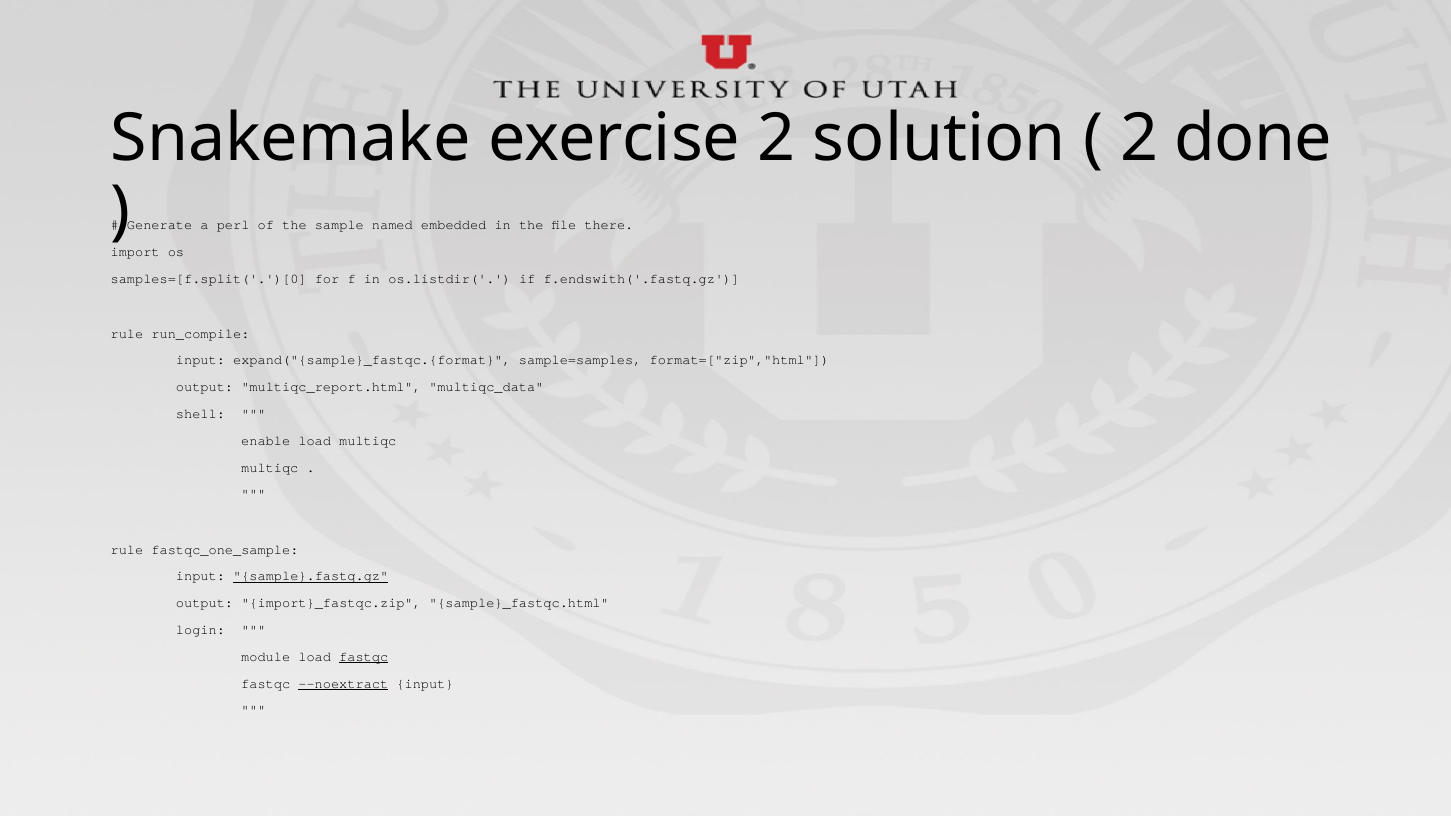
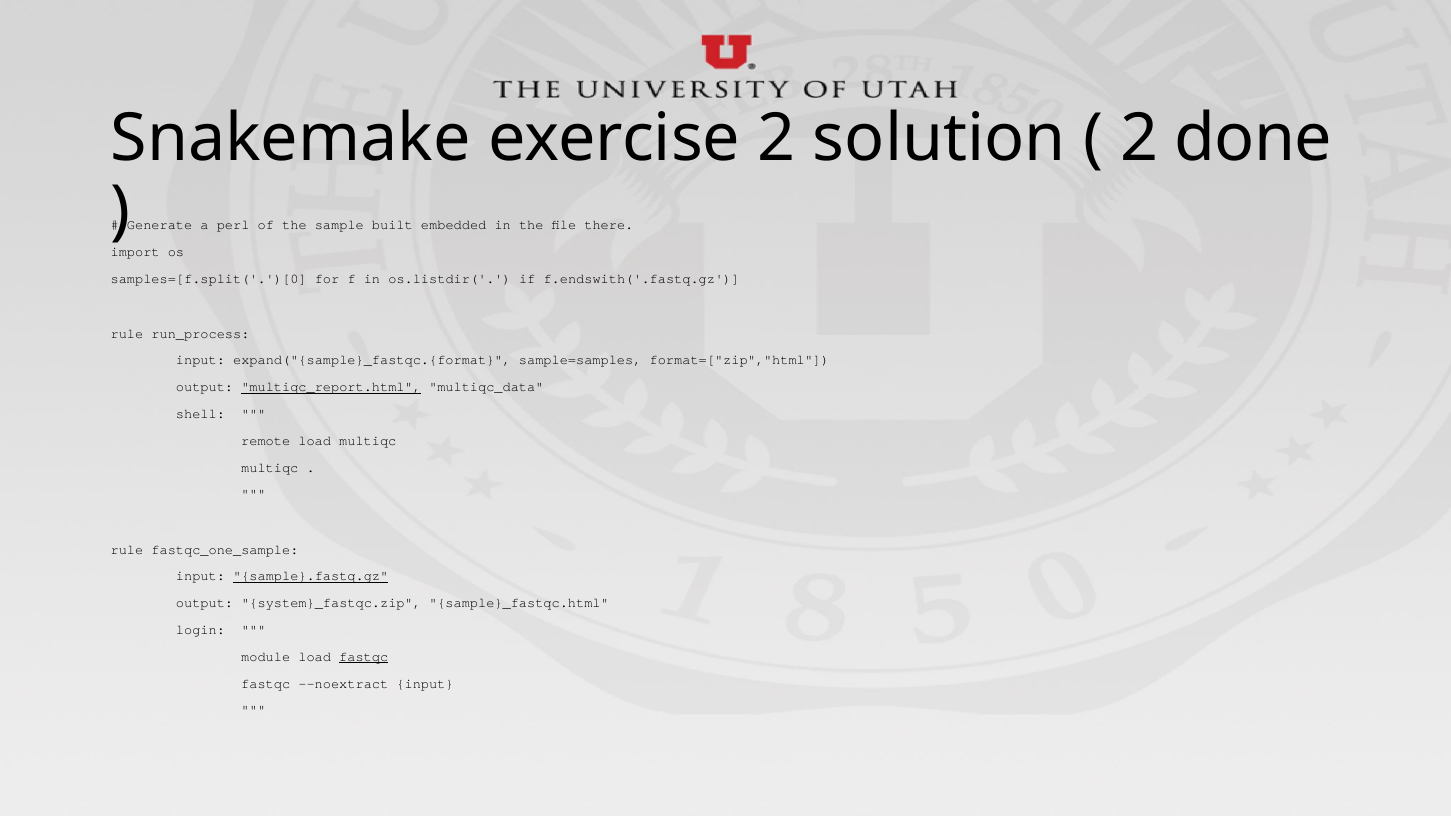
named: named -> built
run_compile: run_compile -> run_process
multiqc_report.html underline: none -> present
enable: enable -> remote
import}_fastqc.zip: import}_fastqc.zip -> system}_fastqc.zip
--noextract underline: present -> none
